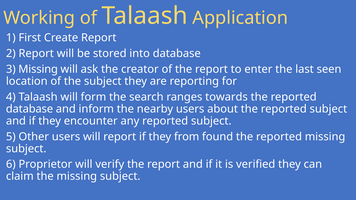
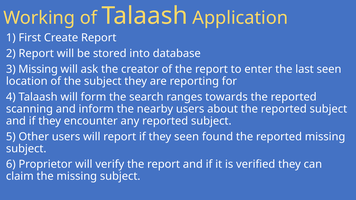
database at (29, 109): database -> scanning
they from: from -> seen
